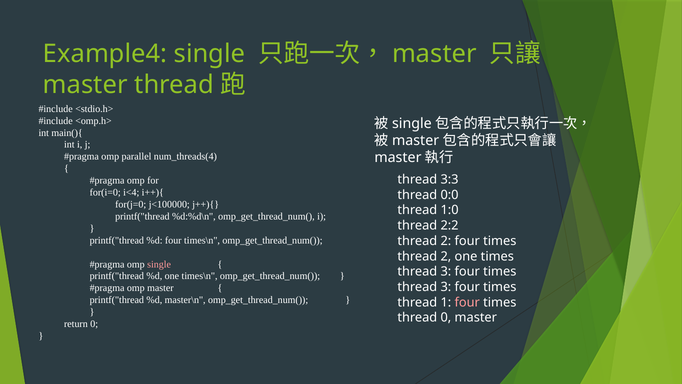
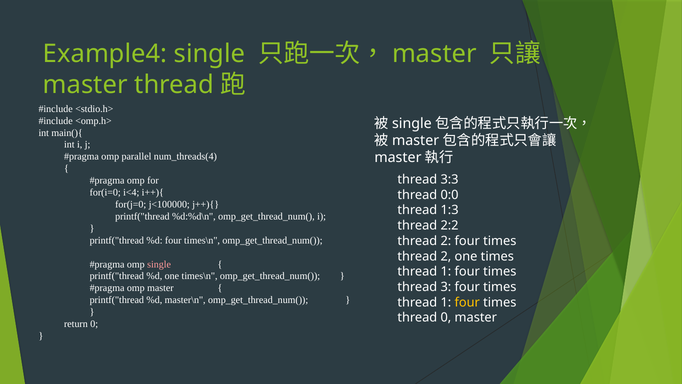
1:0: 1:0 -> 1:3
3 at (446, 271): 3 -> 1
four at (467, 302) colour: pink -> yellow
